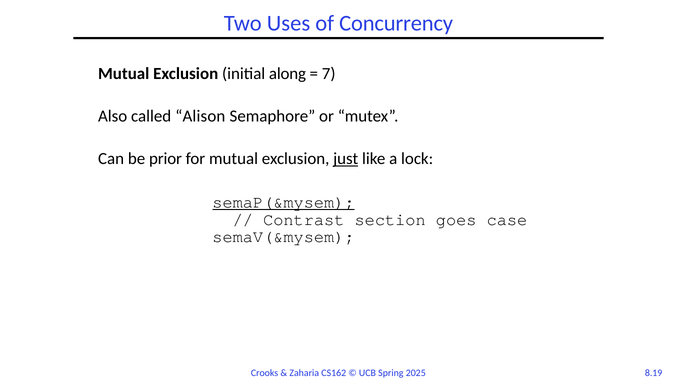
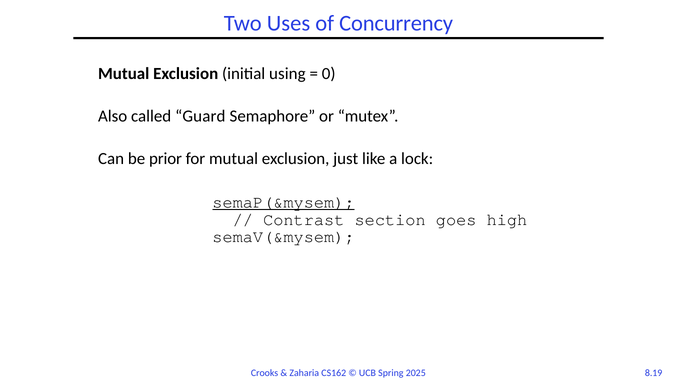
along: along -> using
7: 7 -> 0
Alison: Alison -> Guard
just underline: present -> none
case: case -> high
